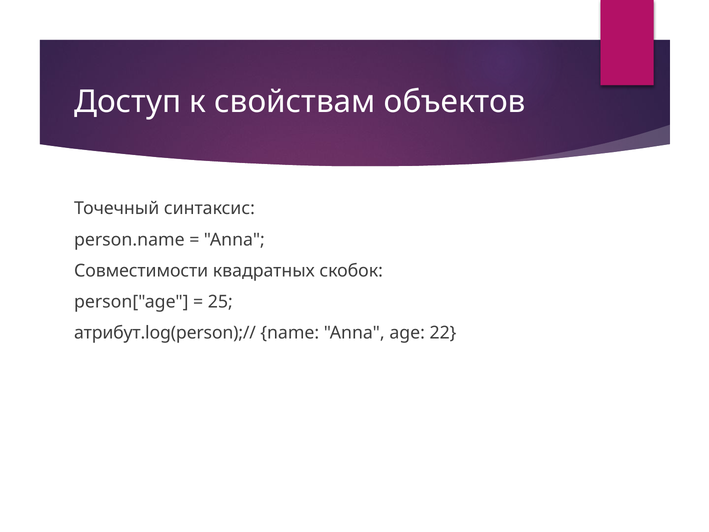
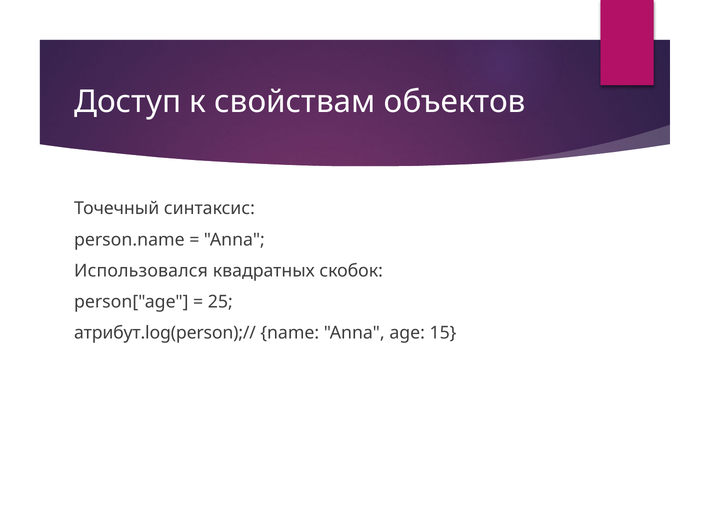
Совместимости: Совместимости -> Использовался
22: 22 -> 15
